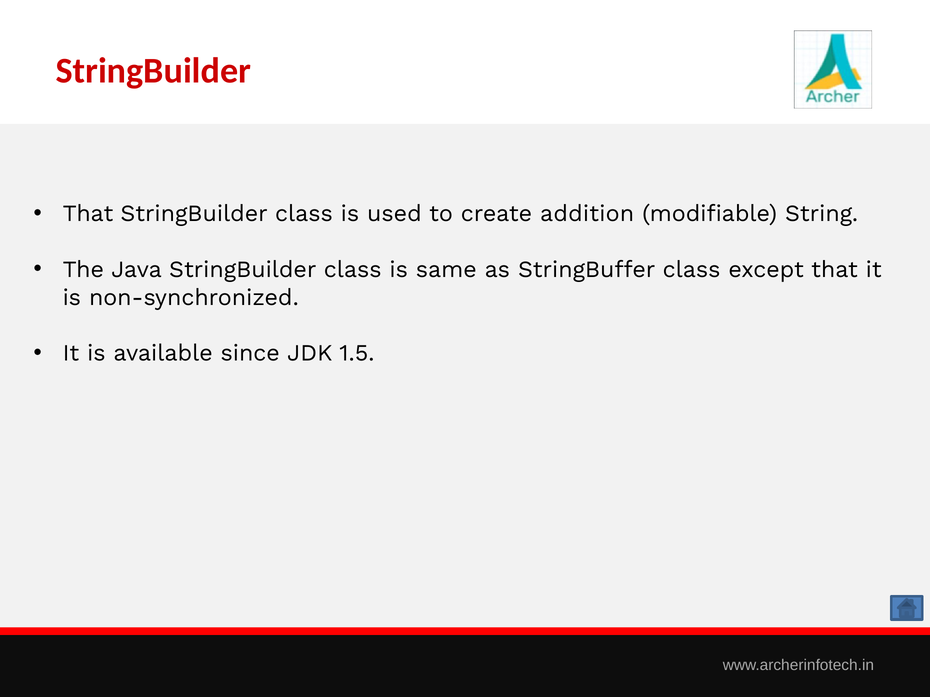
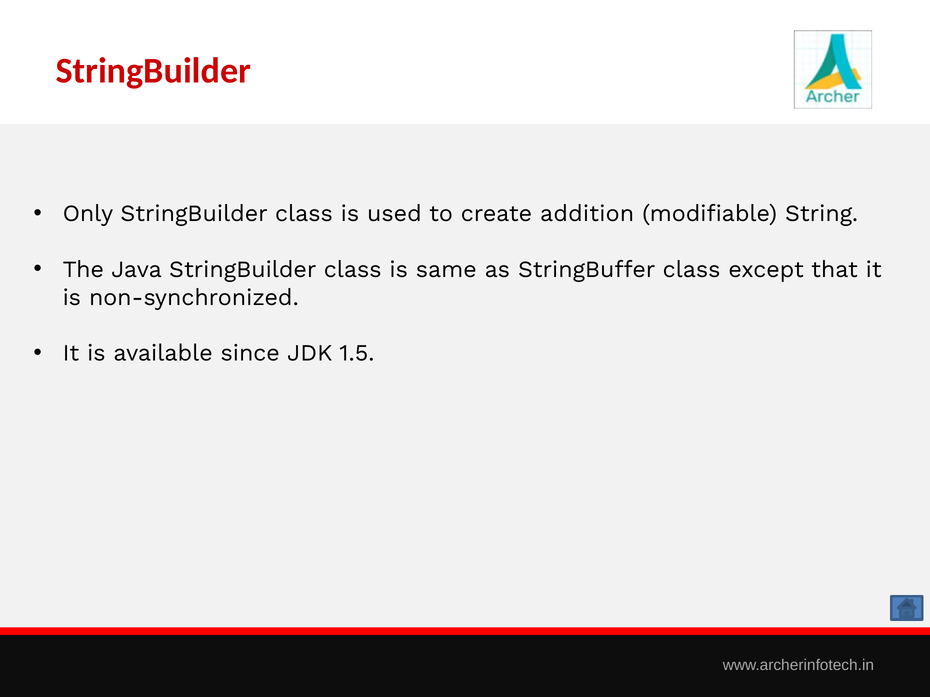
That at (88, 214): That -> Only
